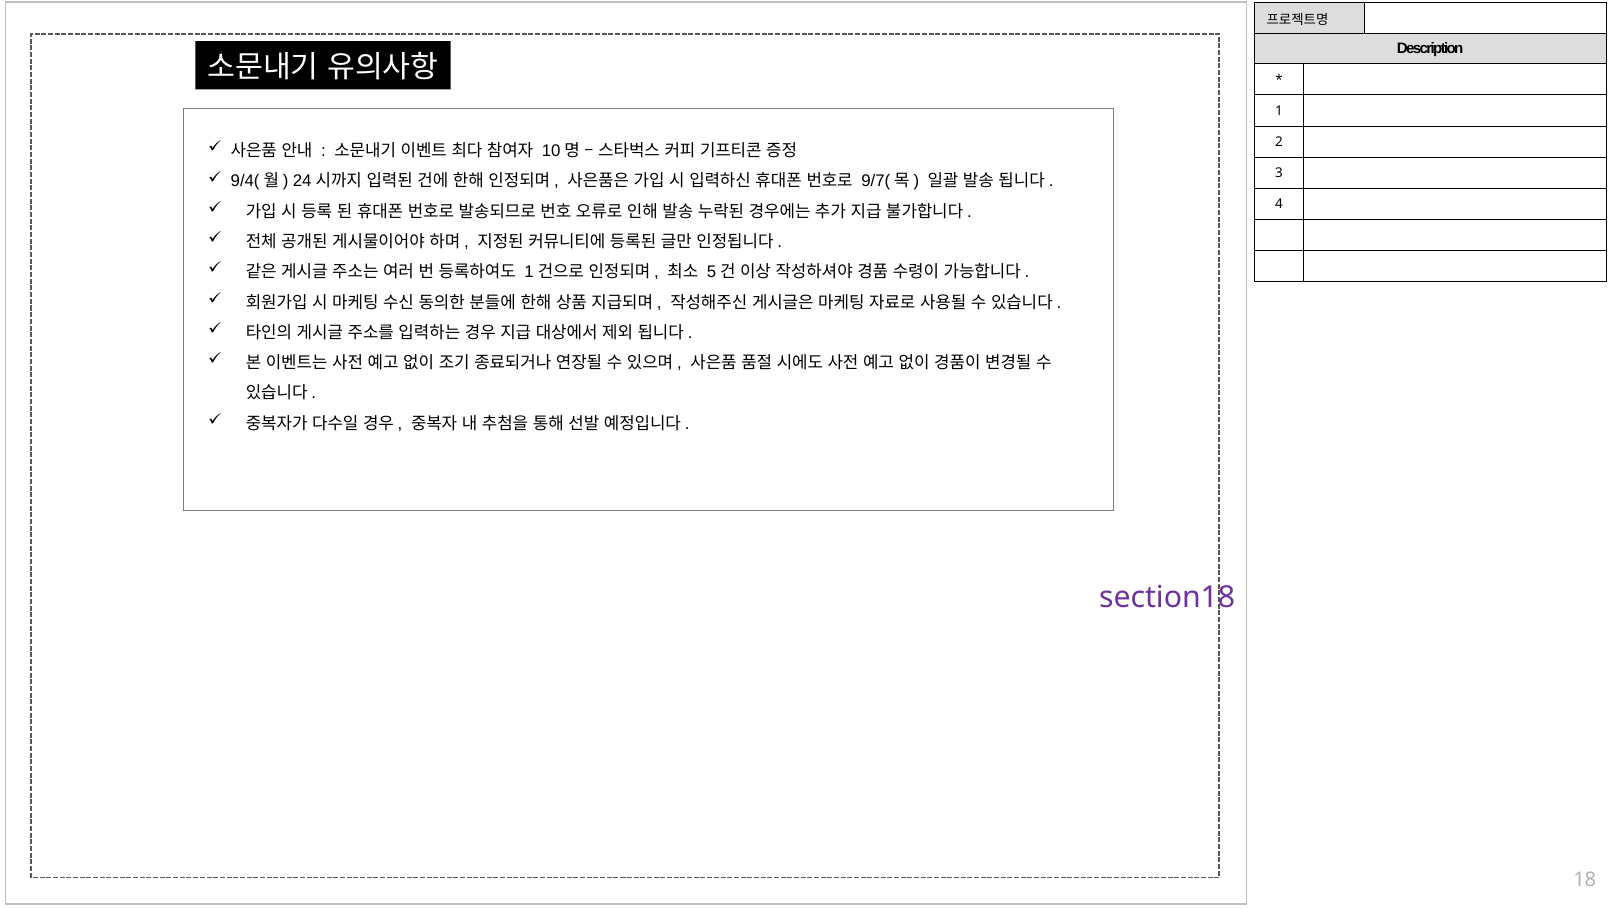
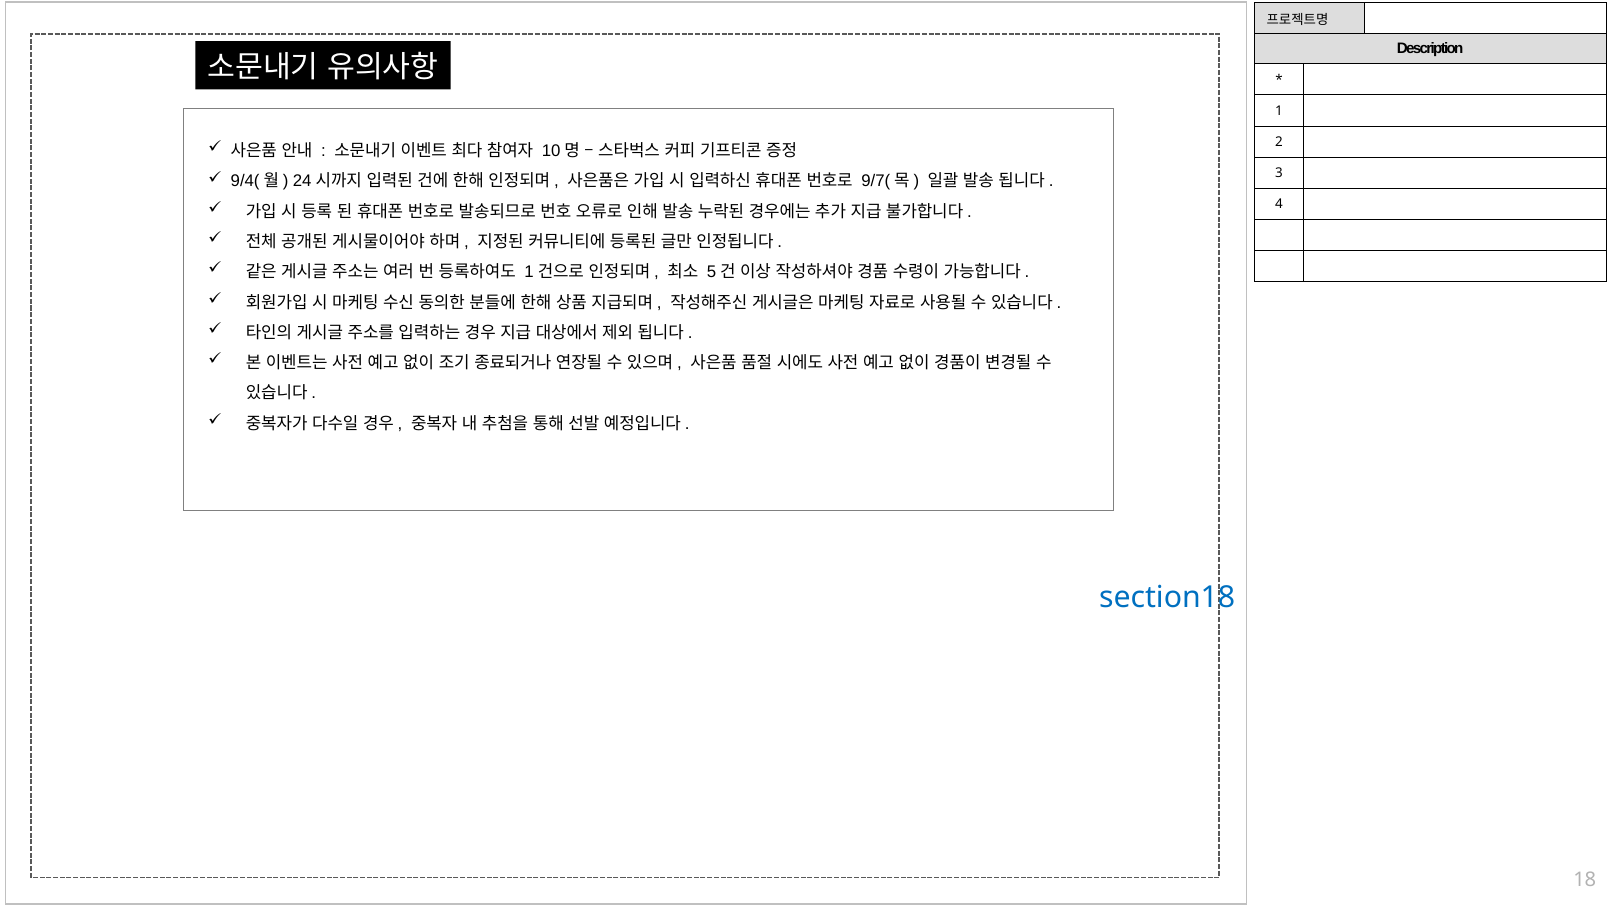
section18 colour: purple -> blue
